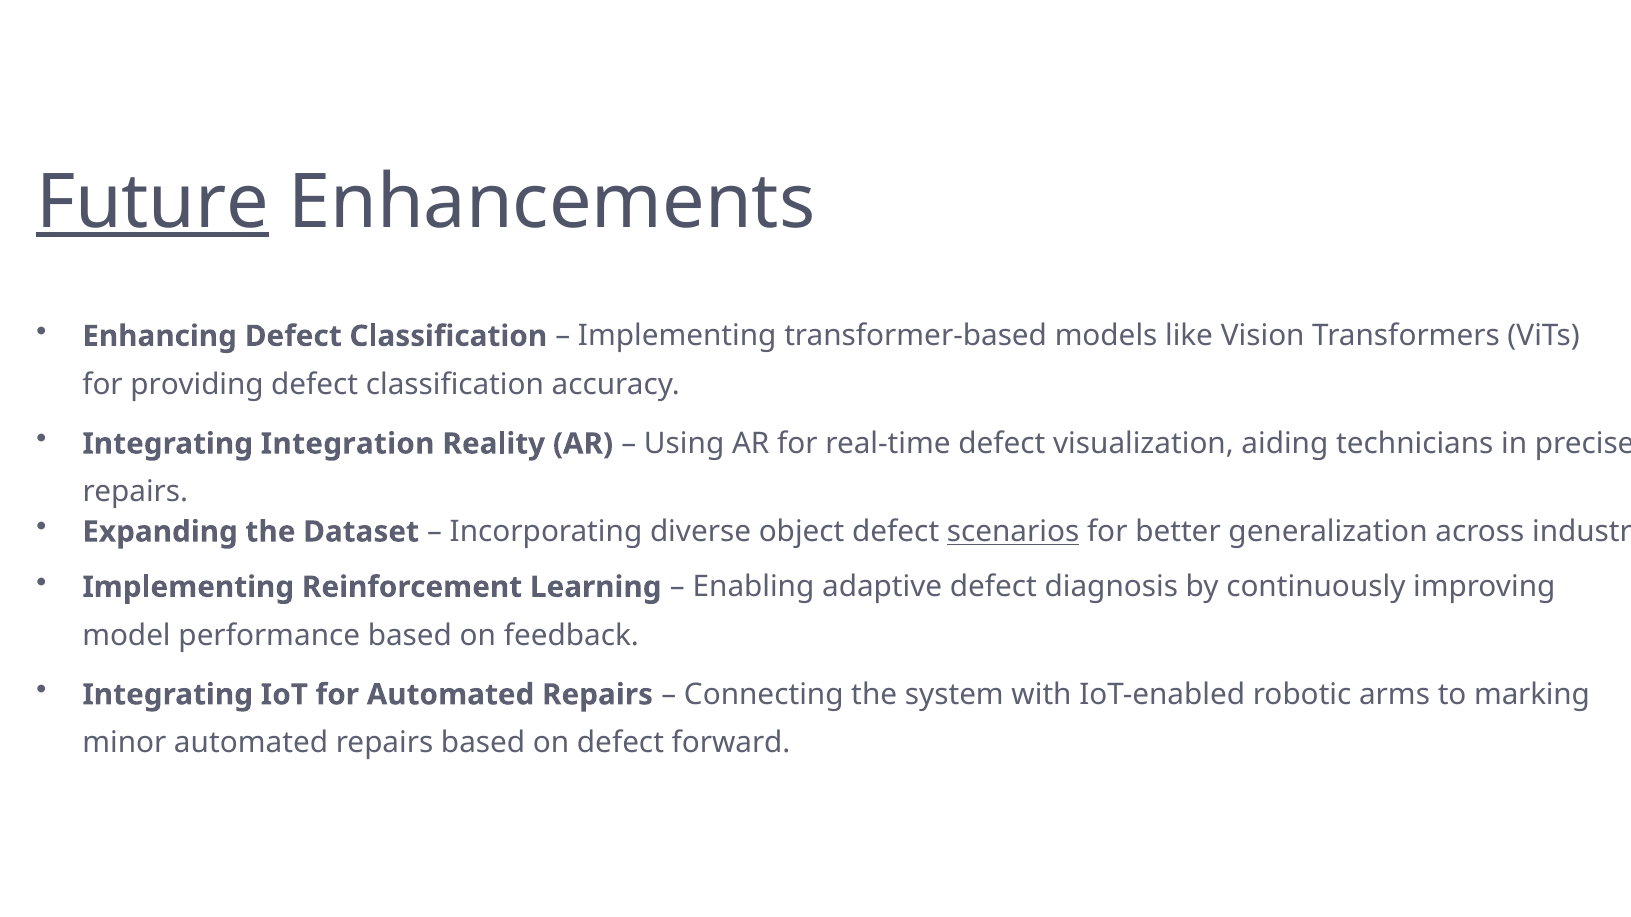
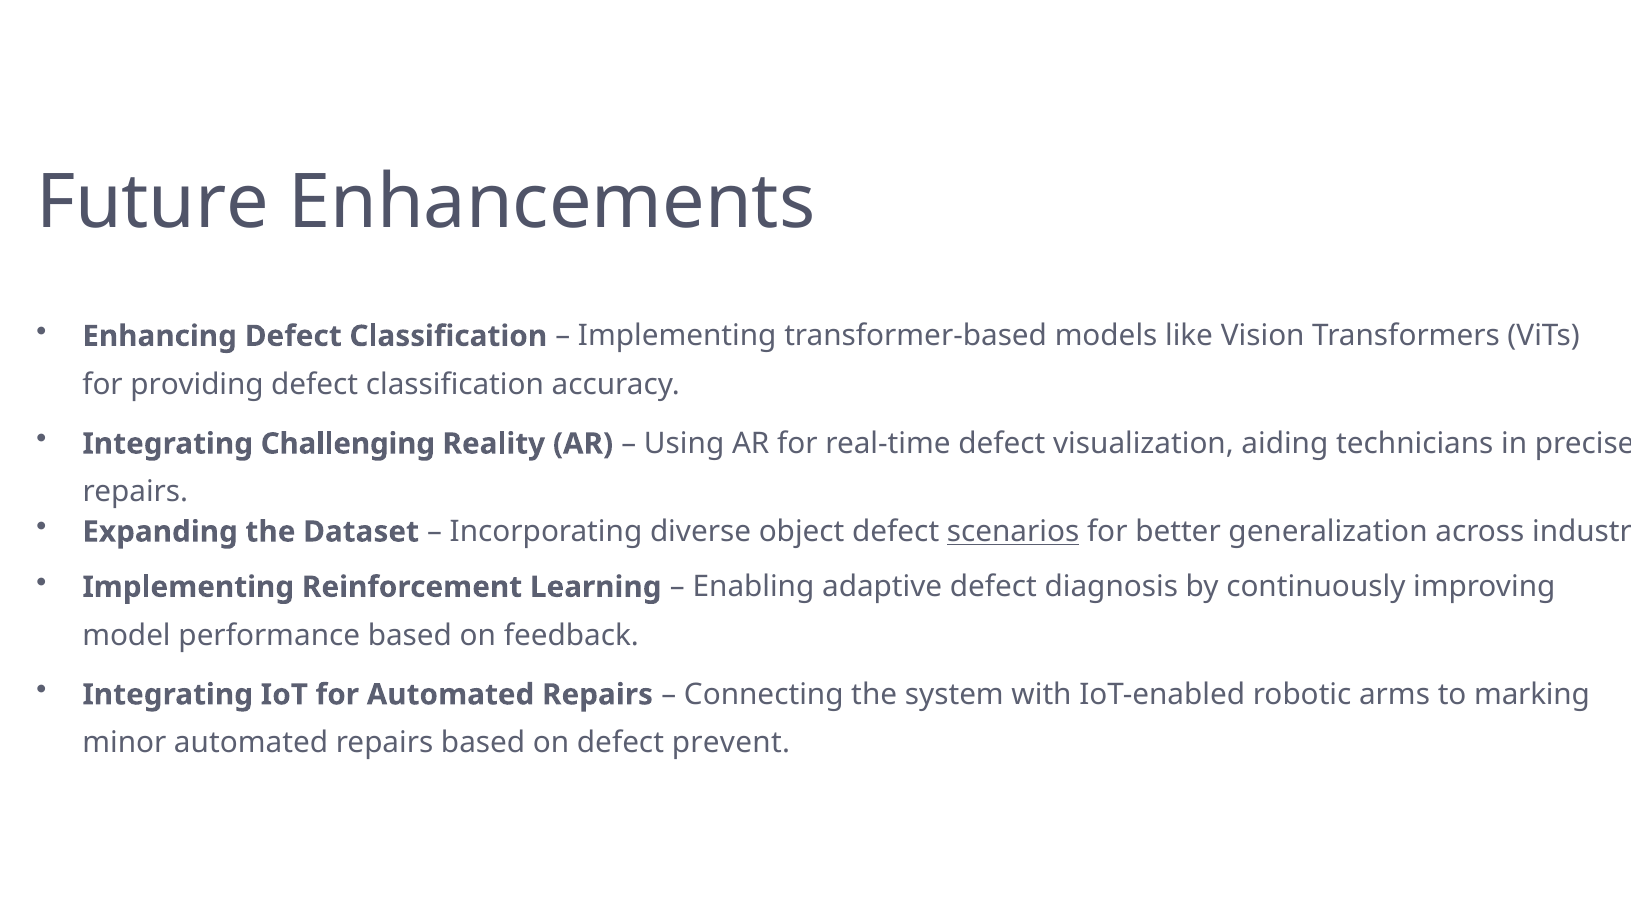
Future underline: present -> none
Integration: Integration -> Challenging
forward: forward -> prevent
